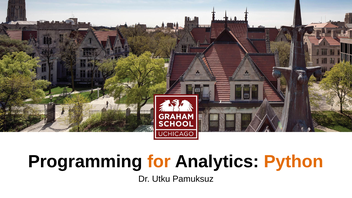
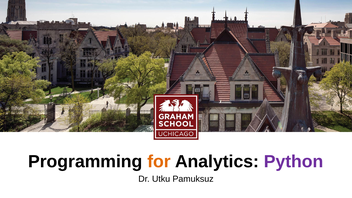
Python colour: orange -> purple
